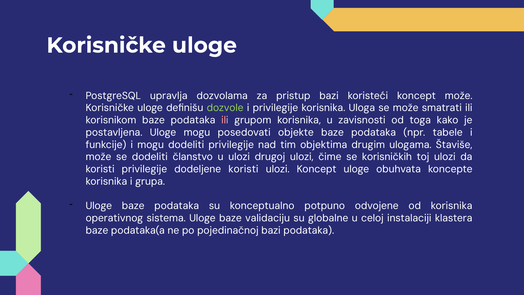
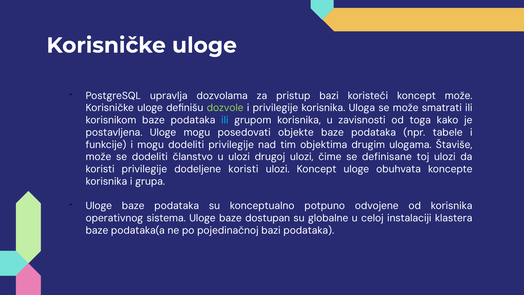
ili at (225, 120) colour: pink -> light blue
korisničkih: korisničkih -> definisane
validaciju: validaciju -> dostupan
